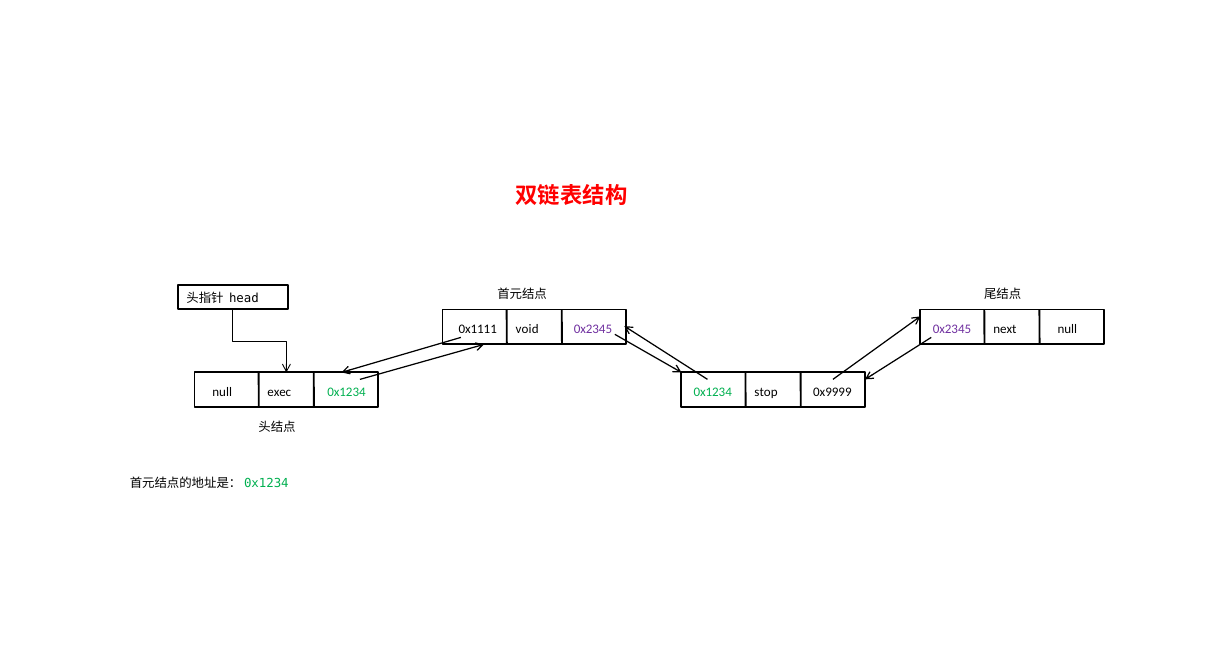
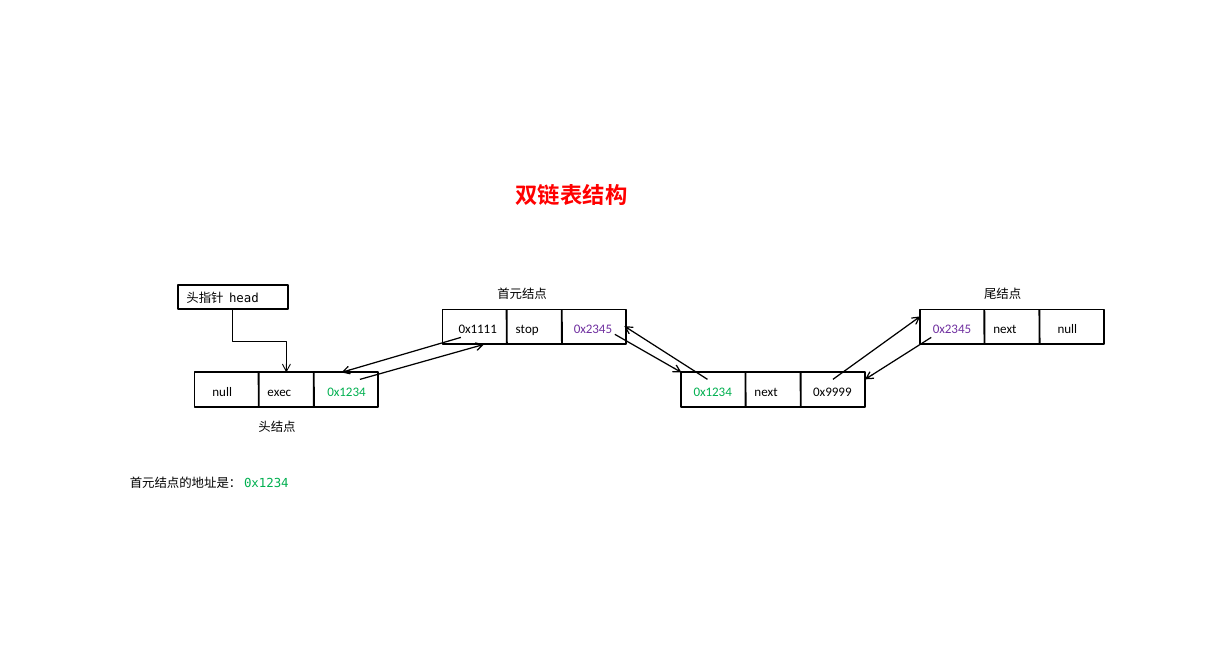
void: void -> stop
stop at (766, 392): stop -> next
